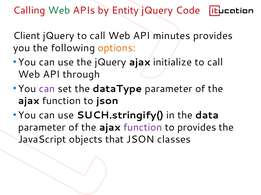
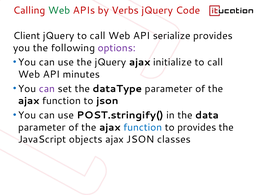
Entity: Entity -> Verbs
minutes: minutes -> serialize
options colour: orange -> purple
through: through -> minutes
SUCH.stringify(: SUCH.stringify( -> POST.stringify(
function at (143, 128) colour: purple -> blue
objects that: that -> ajax
